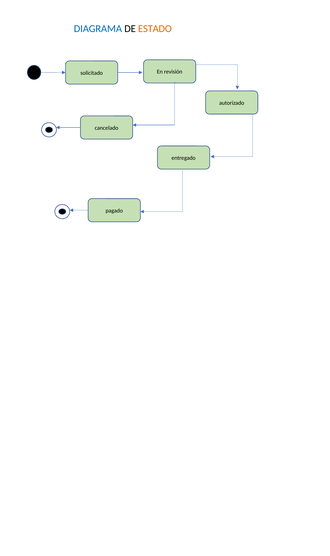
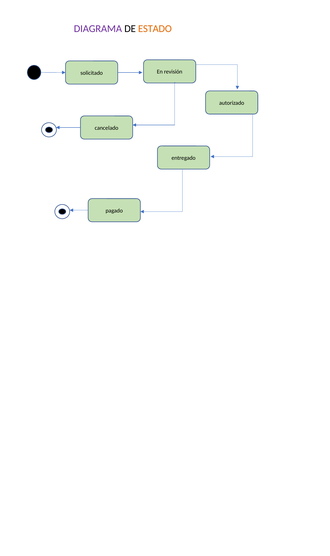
DIAGRAMA colour: blue -> purple
